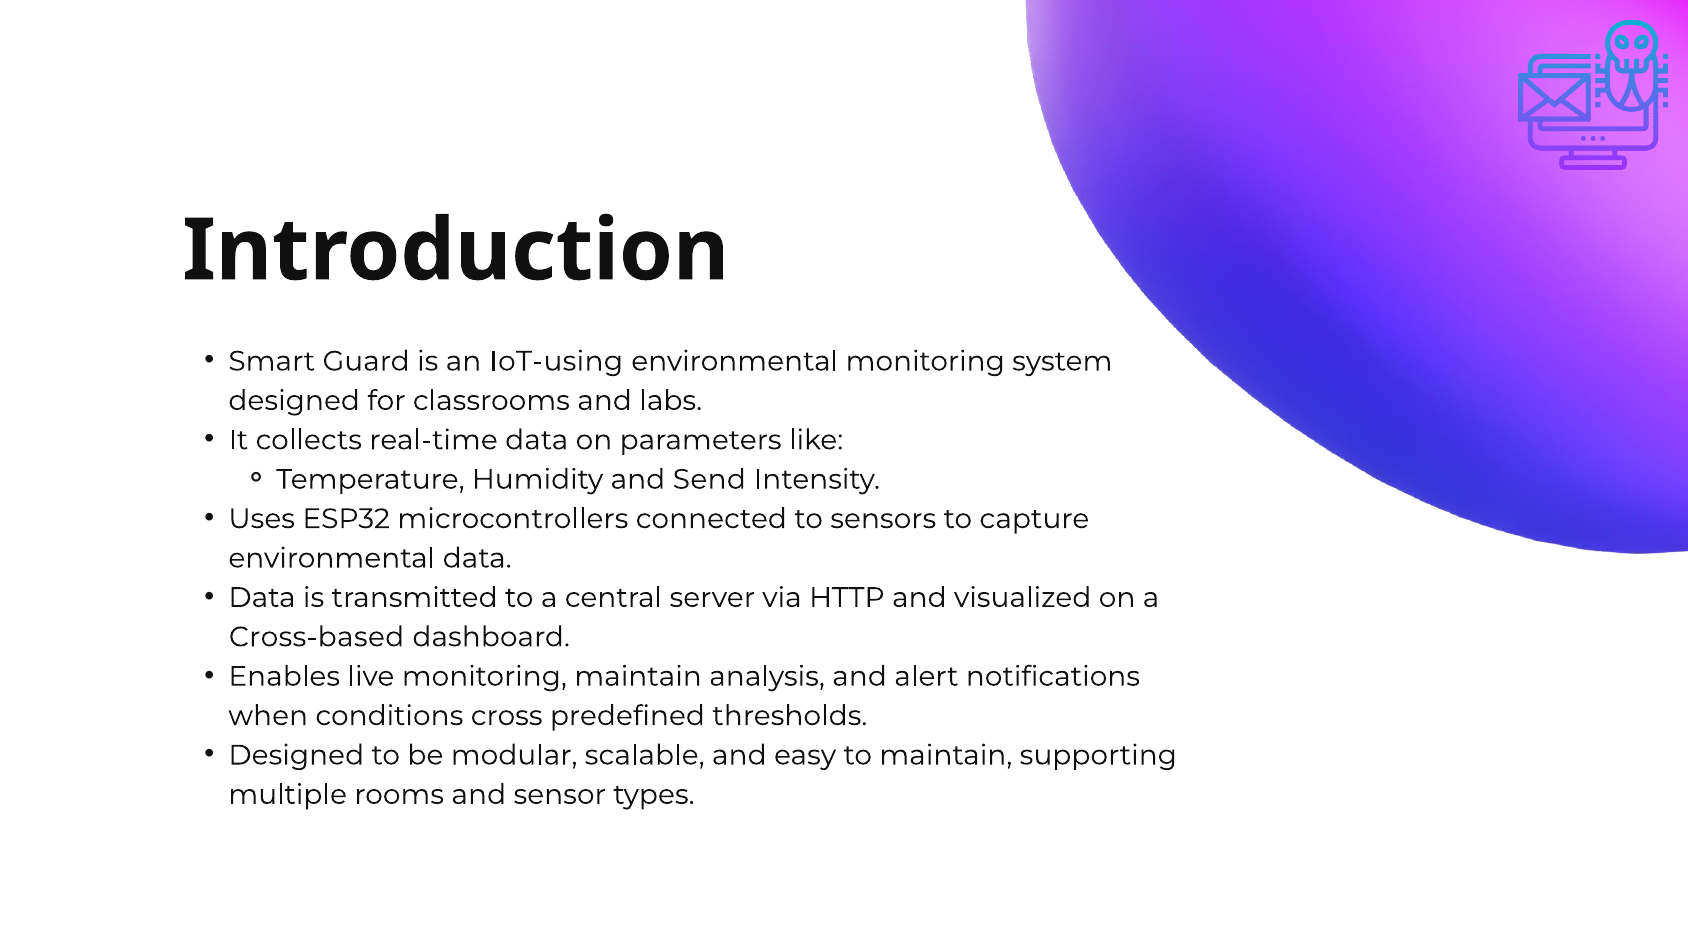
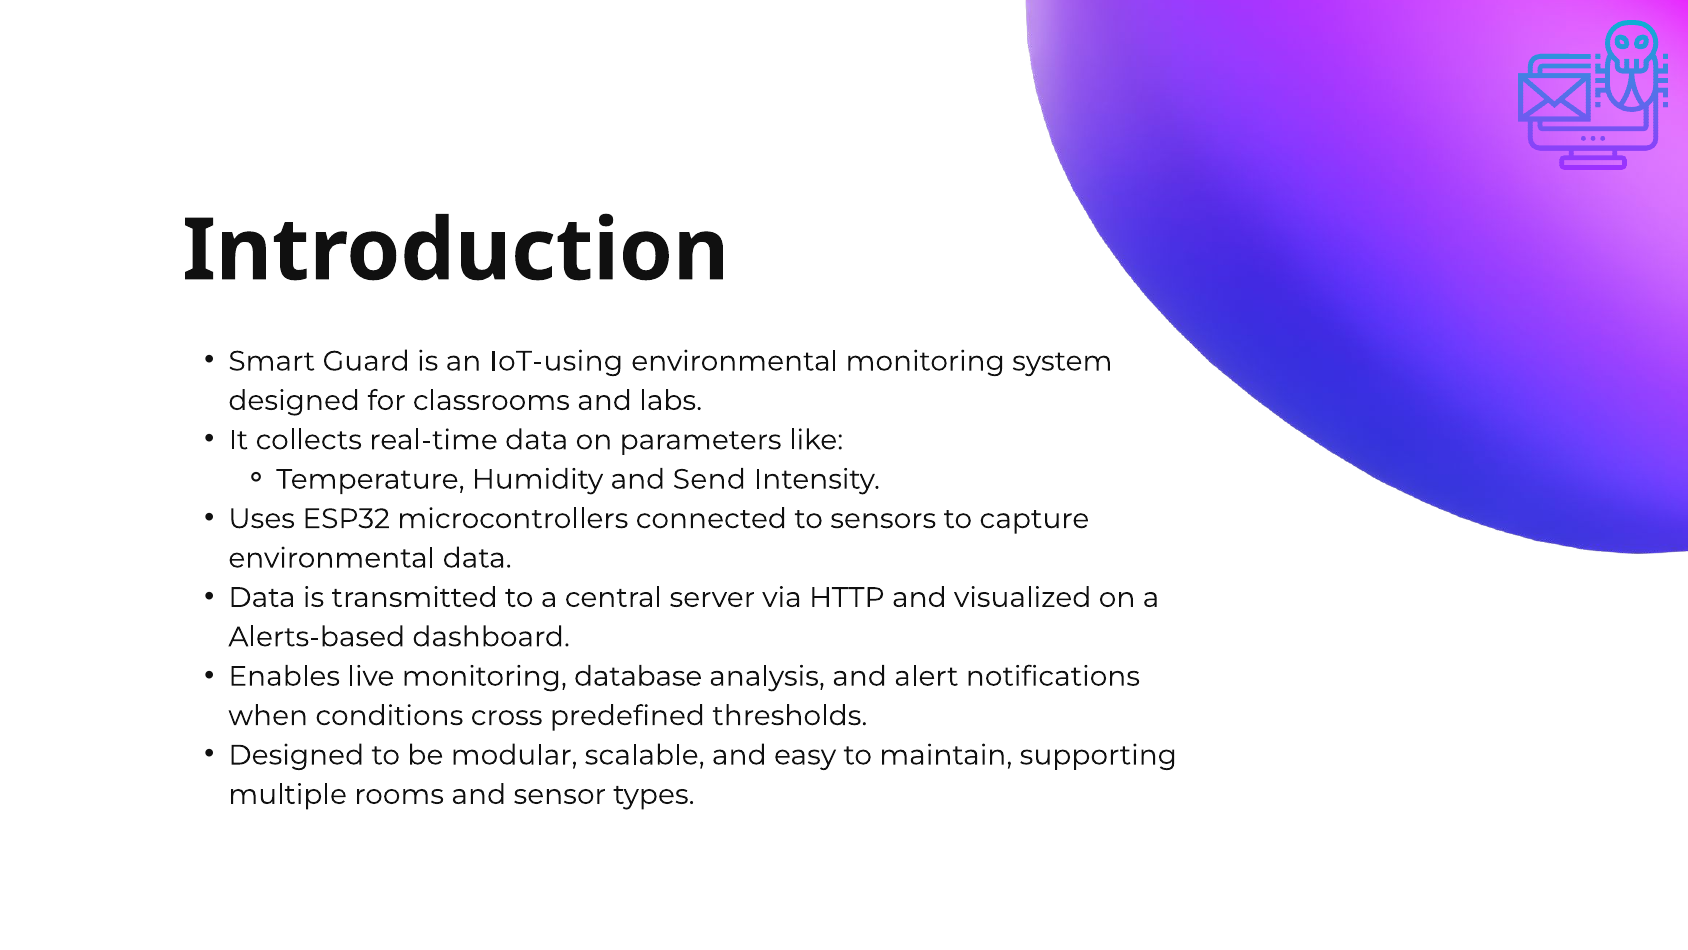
Cross-based: Cross-based -> Alerts-based
monitoring maintain: maintain -> database
